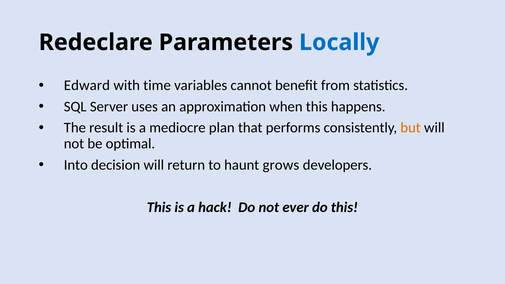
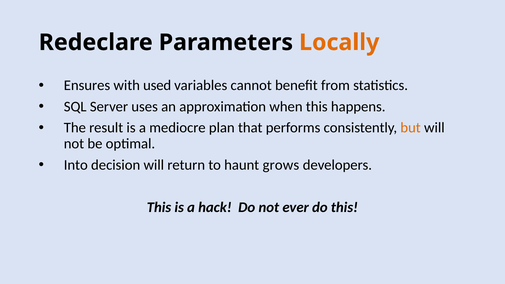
Locally colour: blue -> orange
Edward: Edward -> Ensures
time: time -> used
